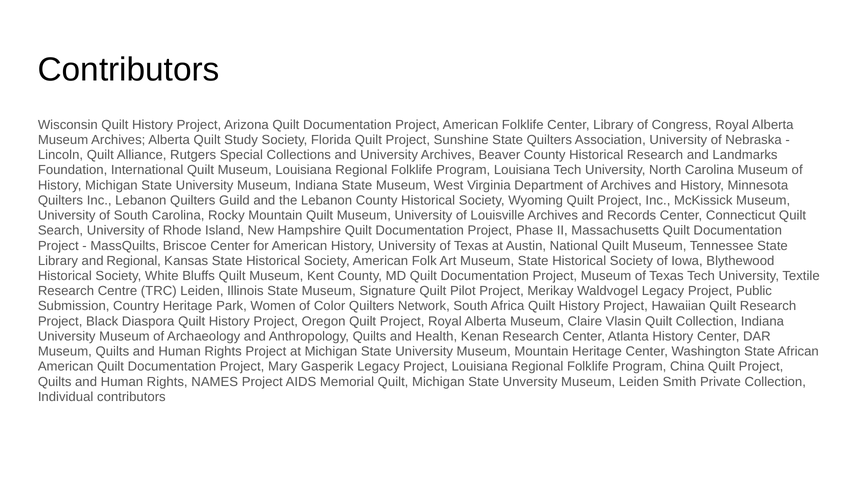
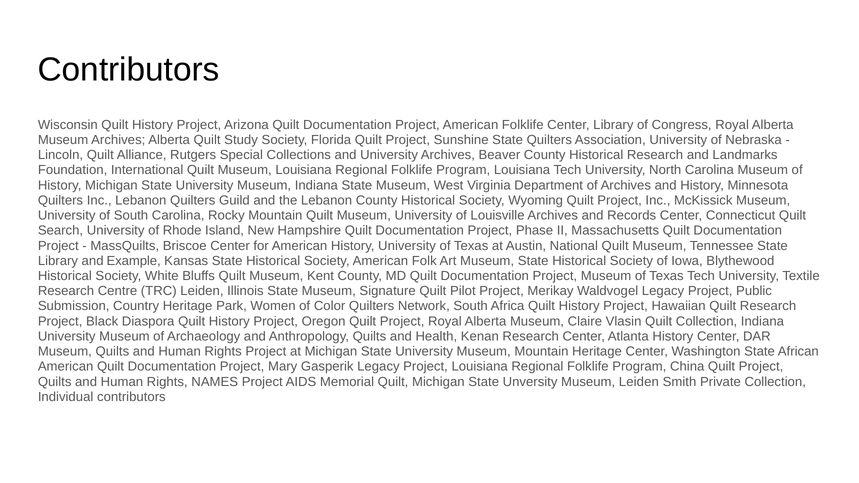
and Regional: Regional -> Example
